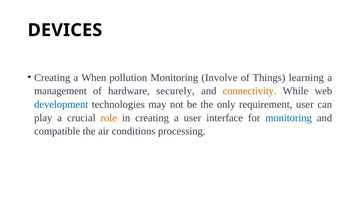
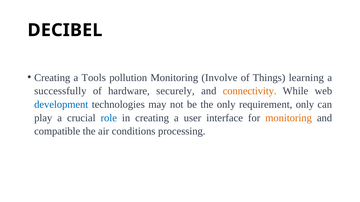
DEVICES: DEVICES -> DECIBEL
When: When -> Tools
management: management -> successfully
requirement user: user -> only
role colour: orange -> blue
monitoring at (289, 118) colour: blue -> orange
